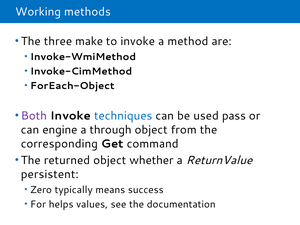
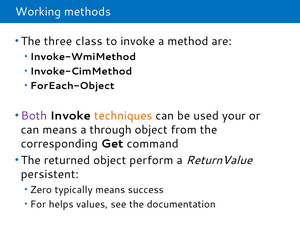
make: make -> class
techniques colour: blue -> orange
pass: pass -> your
can engine: engine -> means
whether: whether -> perform
